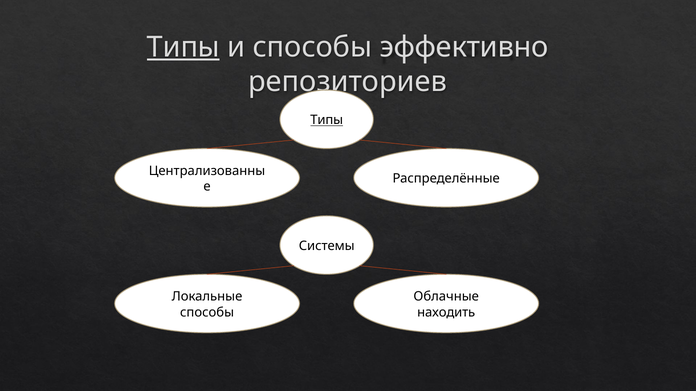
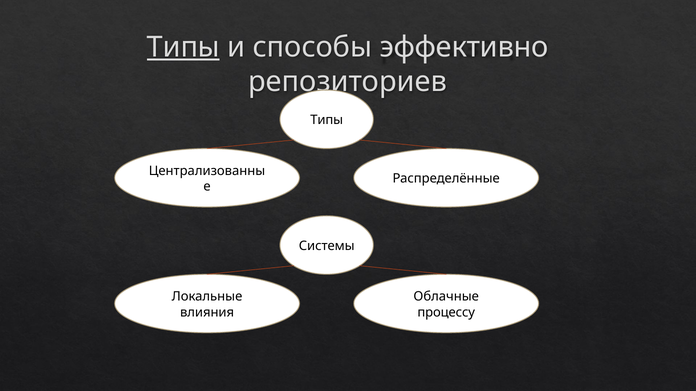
Типы at (327, 120) underline: present -> none
способы at (207, 313): способы -> влияния
находить: находить -> процессу
